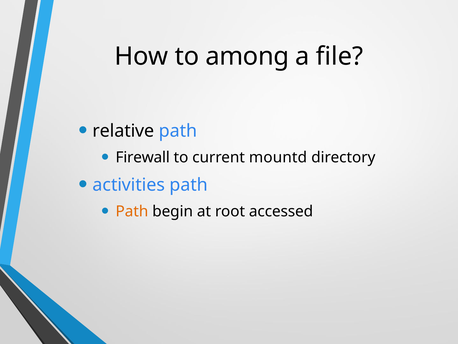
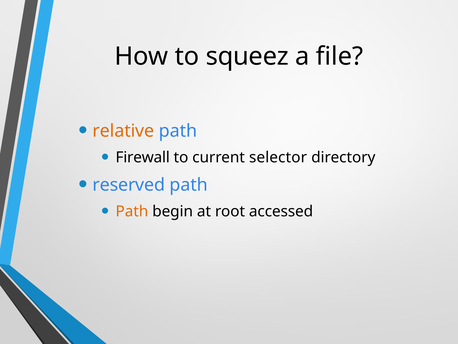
among: among -> squeez
relative colour: black -> orange
mountd: mountd -> selector
activities: activities -> reserved
